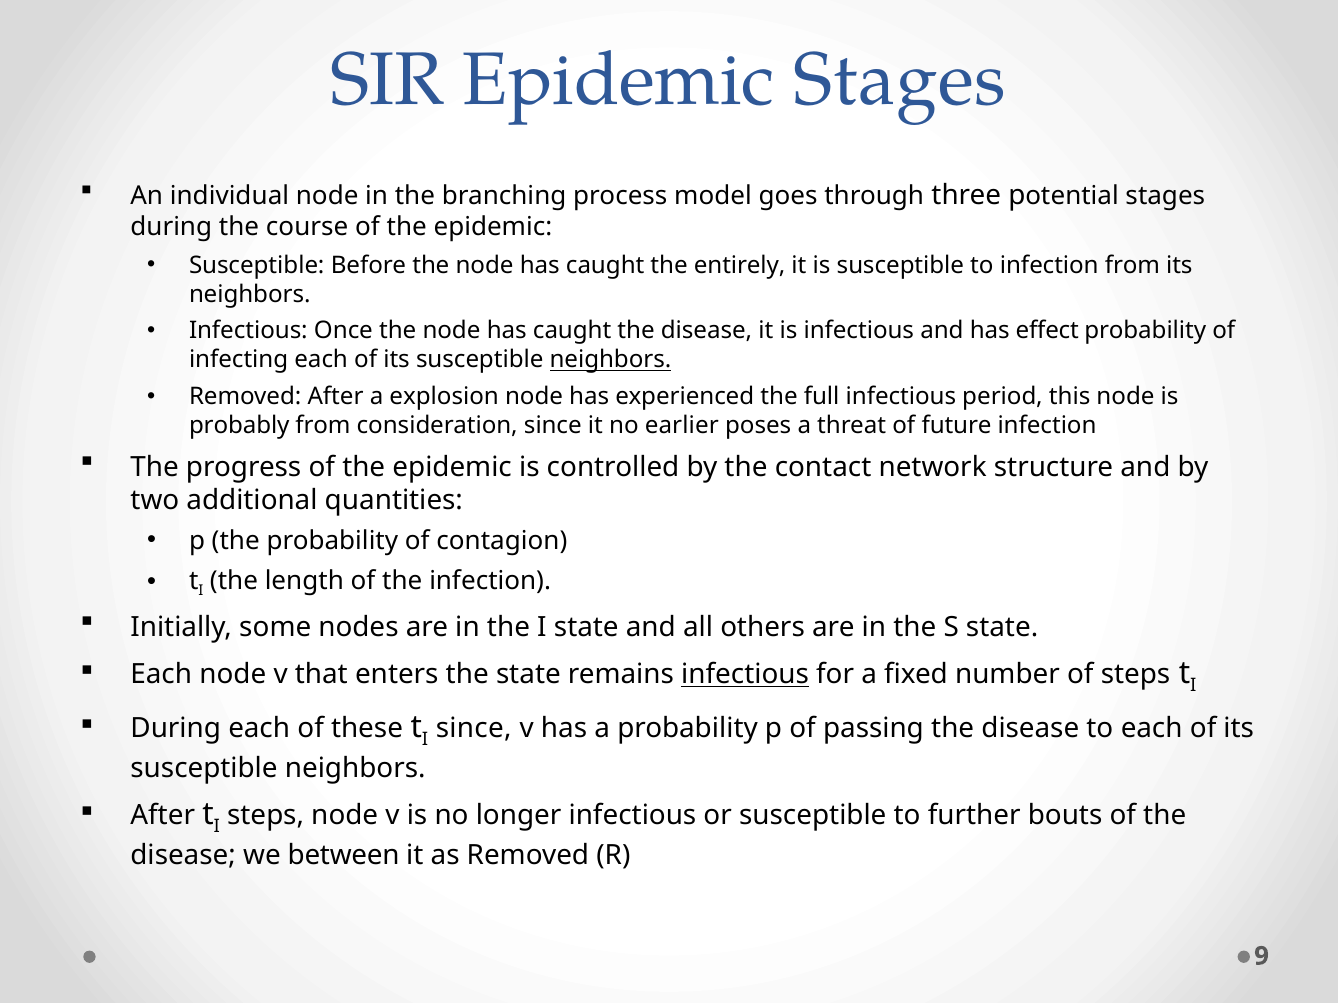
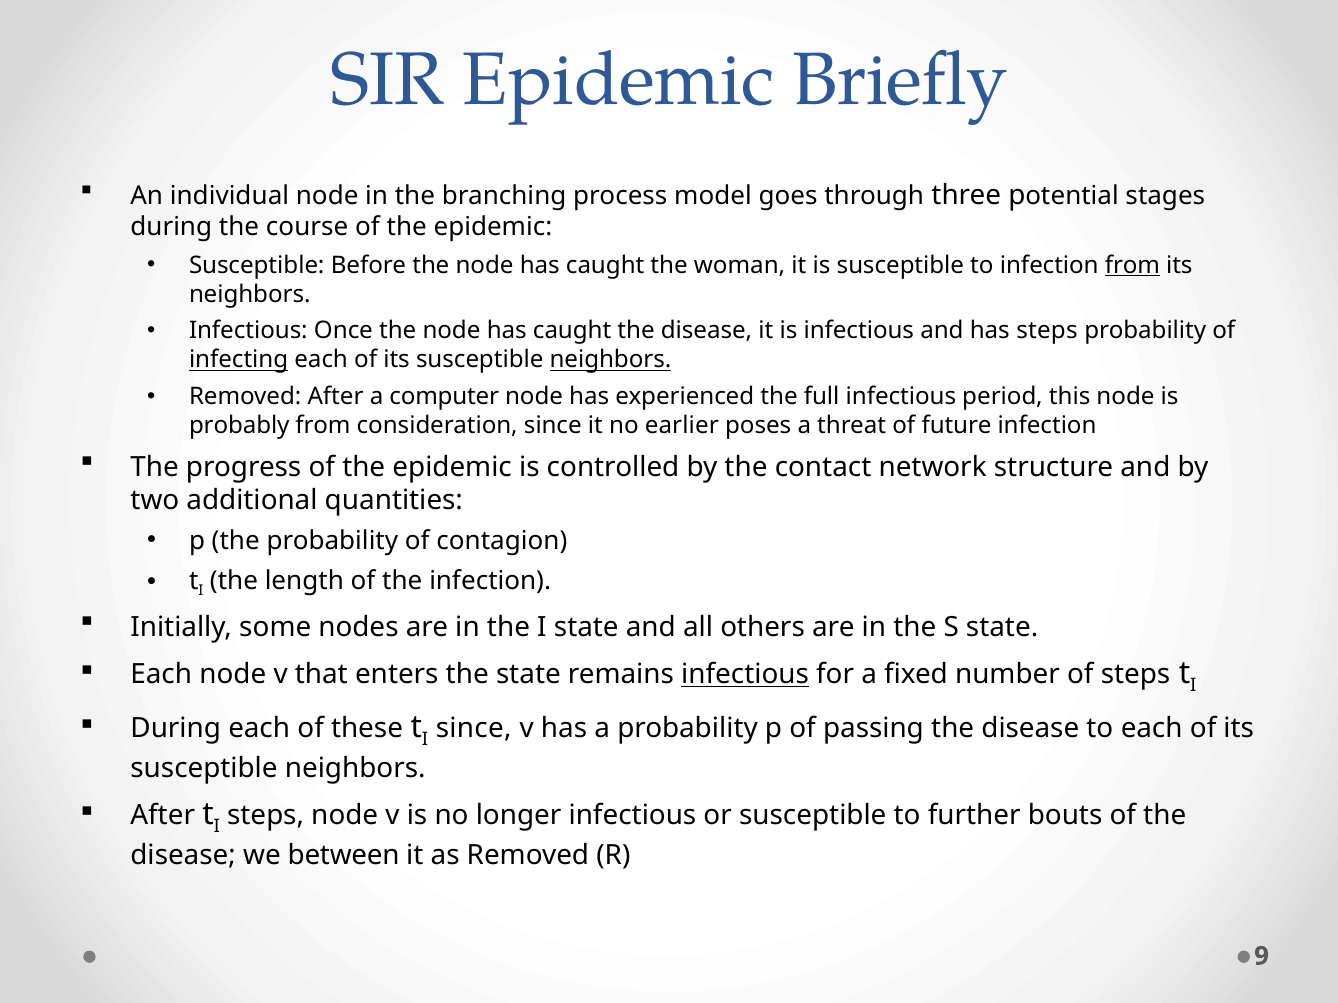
Epidemic Stages: Stages -> Briefly
entirely: entirely -> woman
from at (1132, 265) underline: none -> present
has effect: effect -> steps
infecting underline: none -> present
explosion: explosion -> computer
